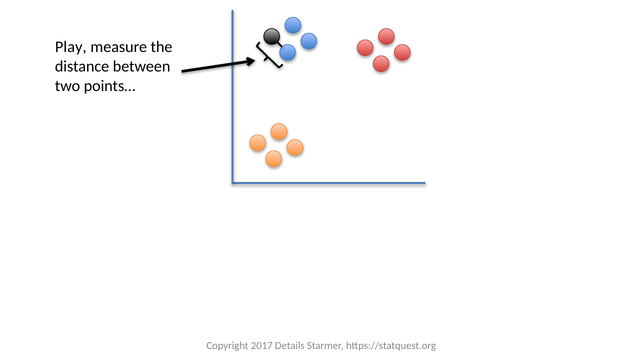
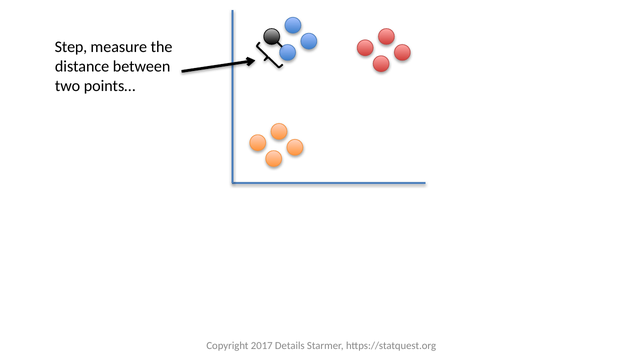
Play: Play -> Step
